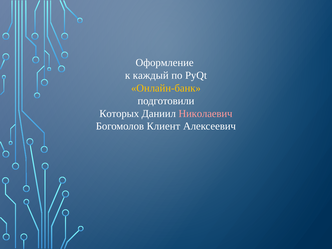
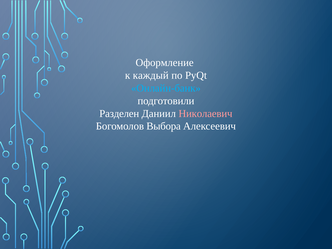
Онлайн-банк colour: yellow -> light blue
Которых: Которых -> Разделен
Клиент: Клиент -> Выбора
